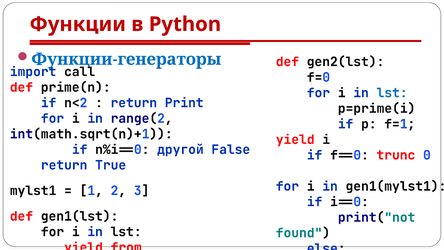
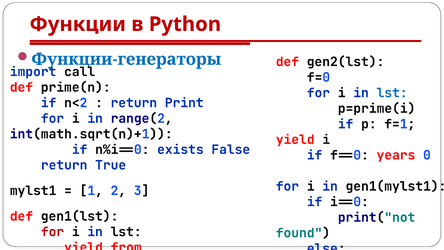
другой: другой -> exists
trunc: trunc -> years
for at (52, 232) colour: black -> red
